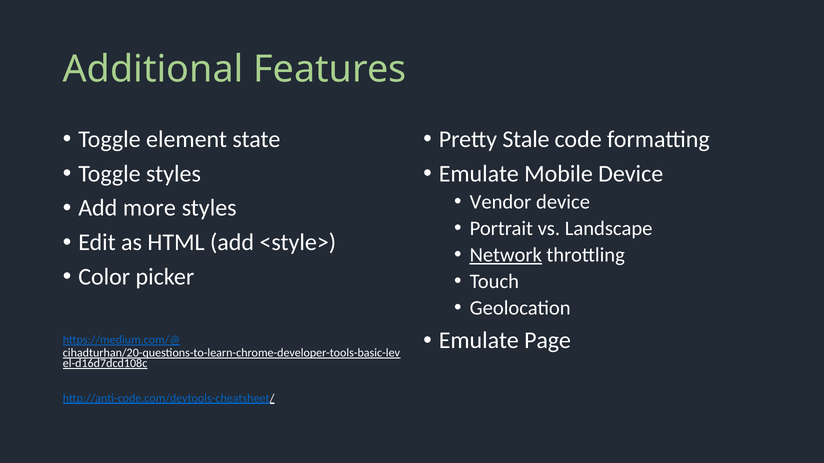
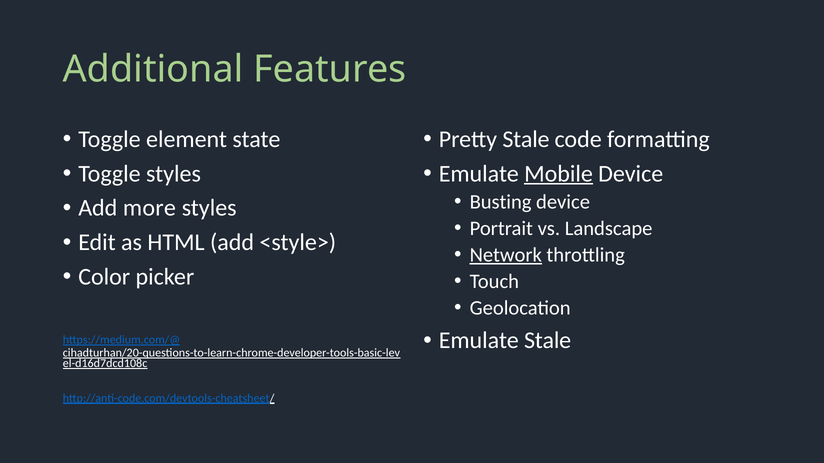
Mobile underline: none -> present
Vendor: Vendor -> Busting
Emulate Page: Page -> Stale
